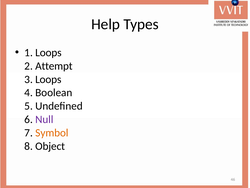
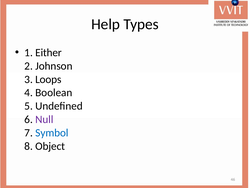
1 Loops: Loops -> Either
Attempt: Attempt -> Johnson
Symbol colour: orange -> blue
